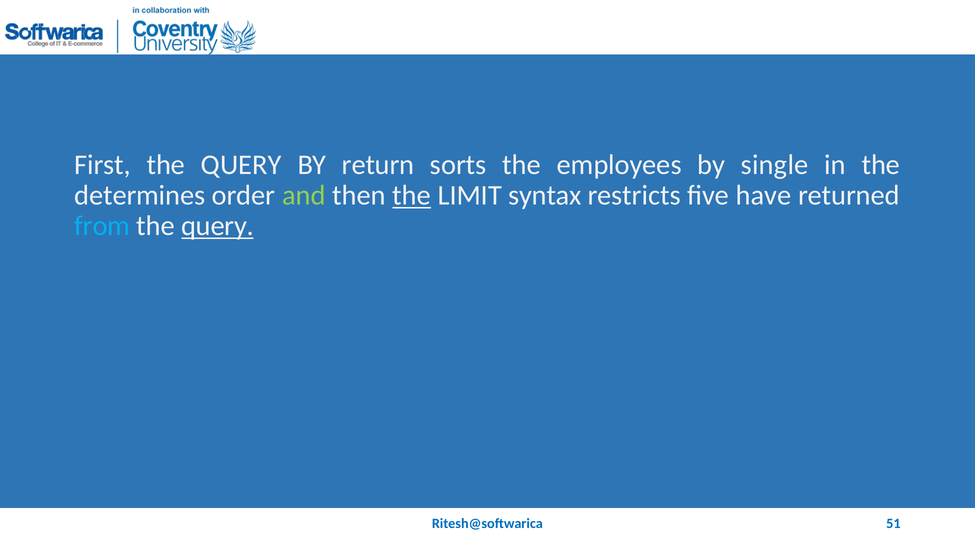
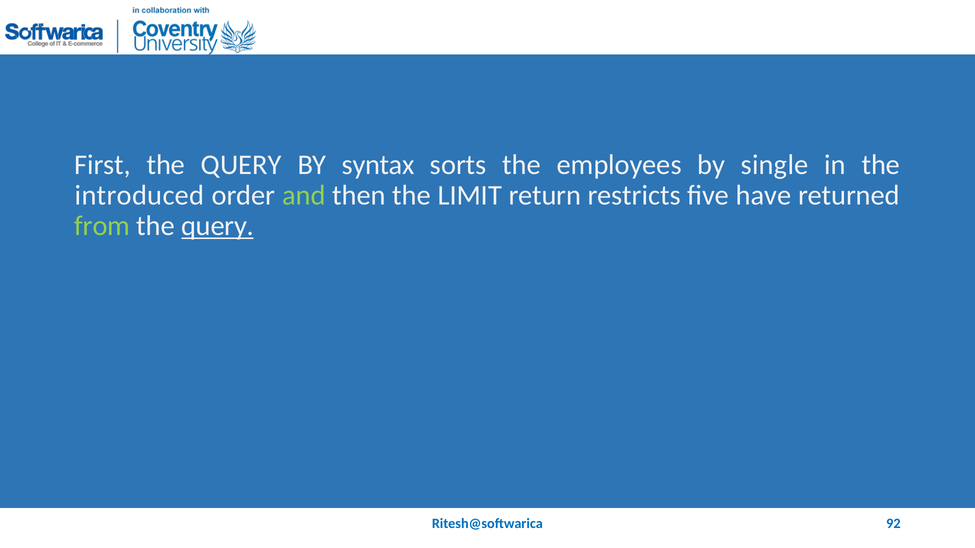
return: return -> syntax
determines: determines -> introduced
the at (412, 196) underline: present -> none
syntax: syntax -> return
from colour: light blue -> light green
51: 51 -> 92
